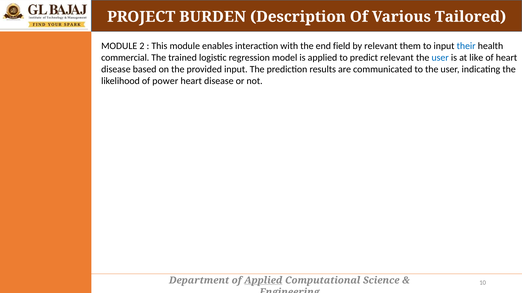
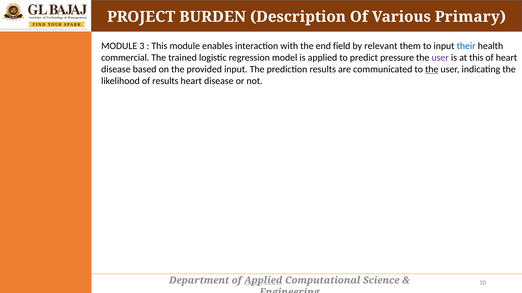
Tailored: Tailored -> Primary
2: 2 -> 3
predict relevant: relevant -> pressure
user at (440, 58) colour: blue -> purple
at like: like -> this
the at (432, 69) underline: none -> present
of power: power -> results
